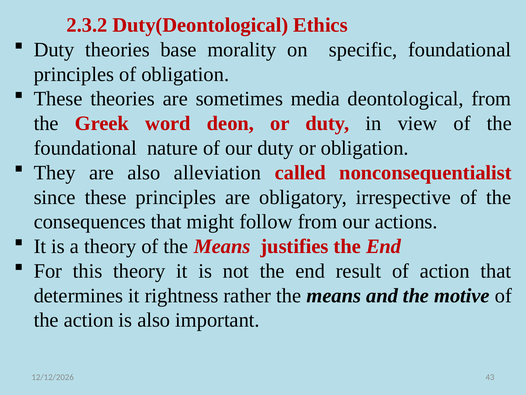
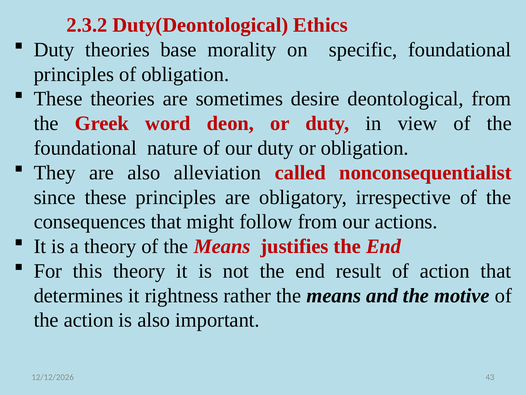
media: media -> desire
